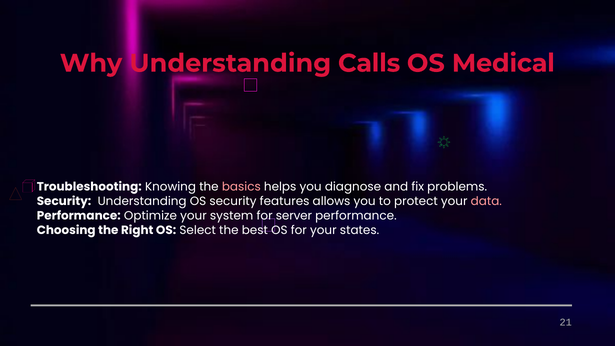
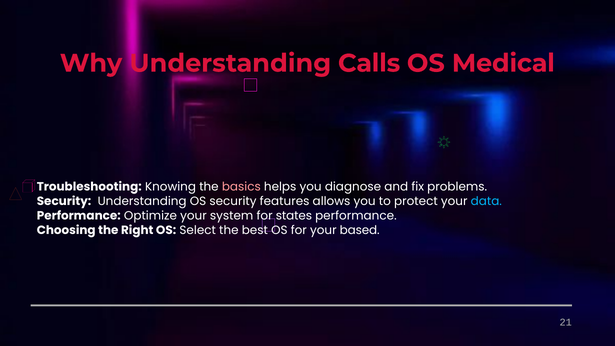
data colour: pink -> light blue
server: server -> states
states: states -> based
